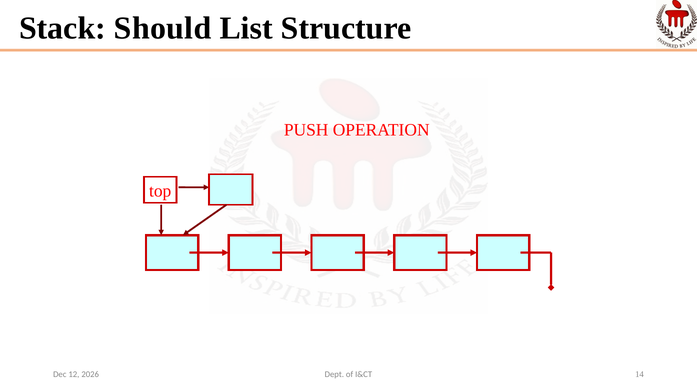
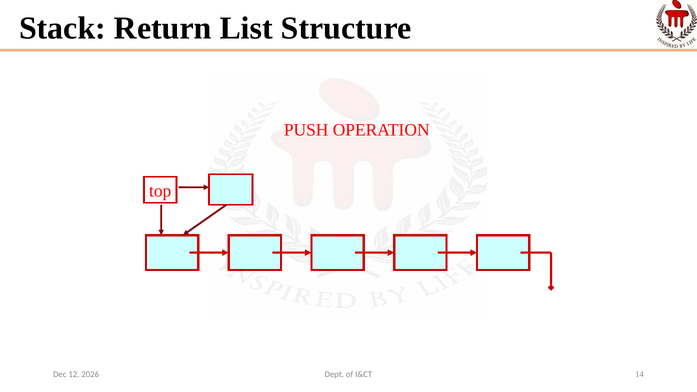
Should: Should -> Return
